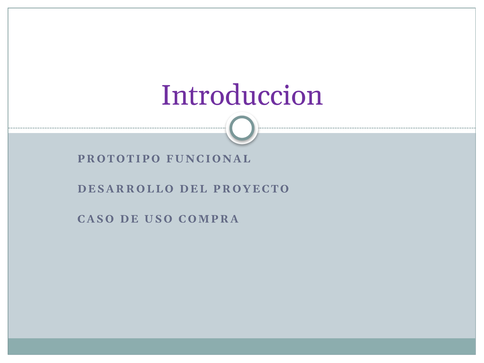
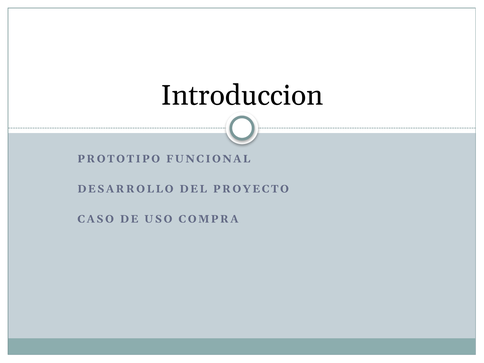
Introduccion colour: purple -> black
